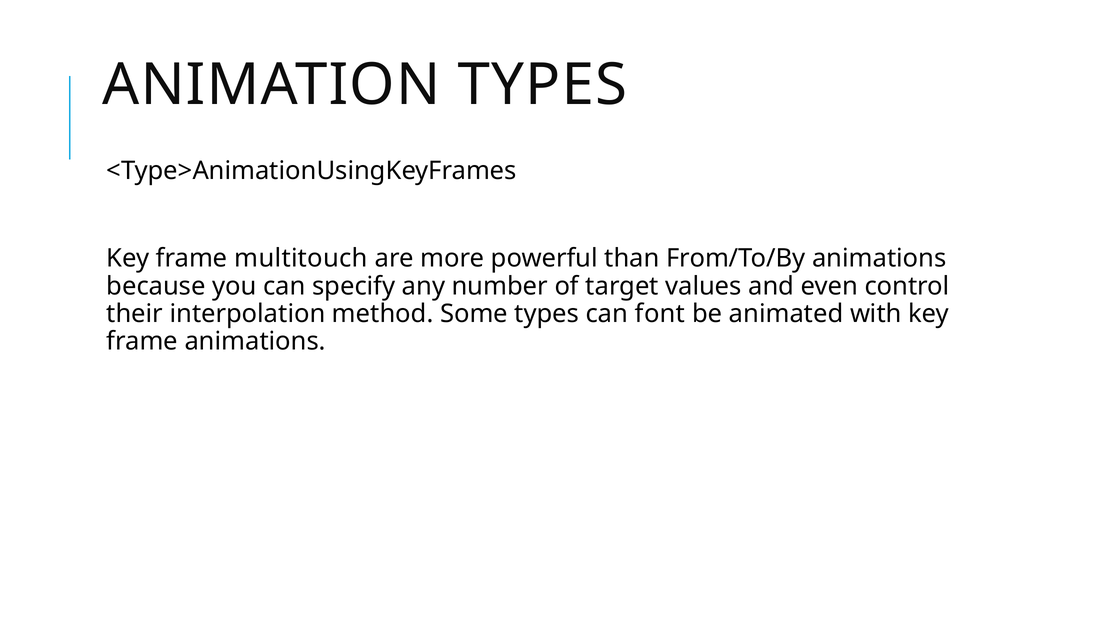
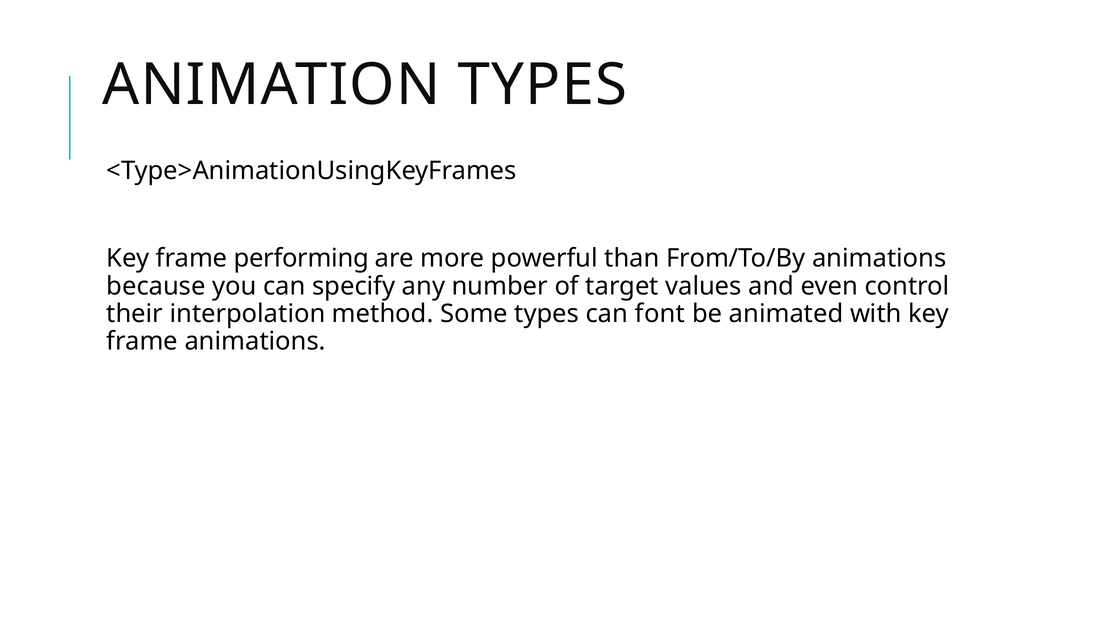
multitouch: multitouch -> performing
